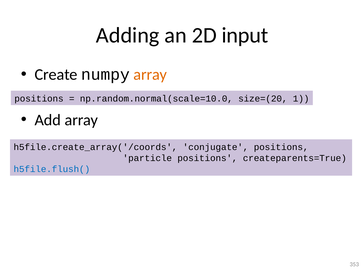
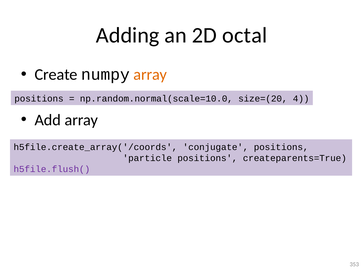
input: input -> octal
1: 1 -> 4
h5file.flush( colour: blue -> purple
